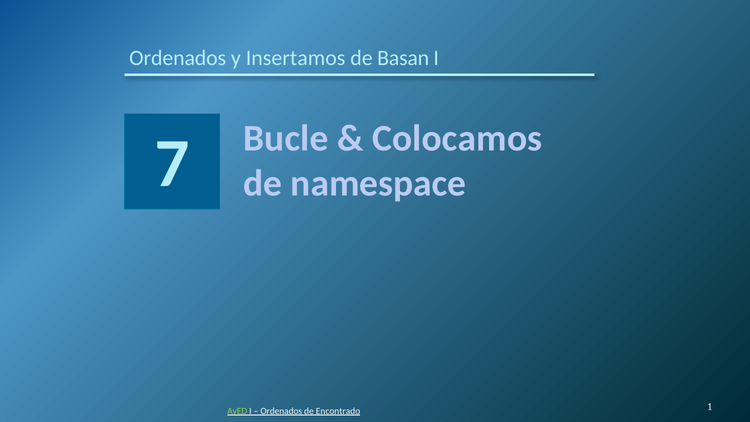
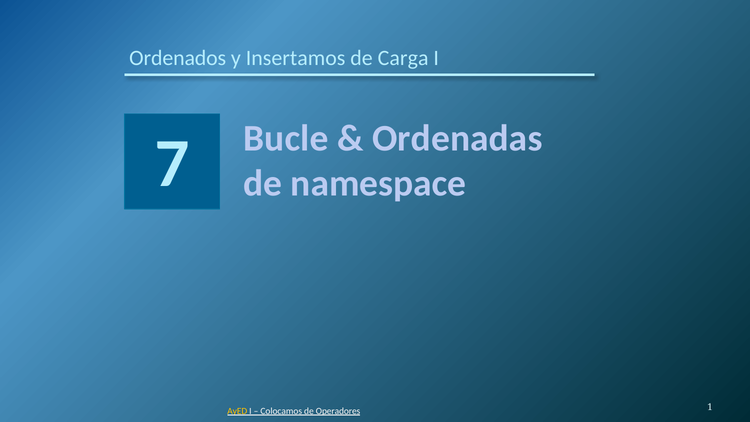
Basan: Basan -> Carga
Colocamos: Colocamos -> Ordenadas
AyED colour: light green -> yellow
Ordenados at (281, 411): Ordenados -> Colocamos
Encontrado: Encontrado -> Operadores
